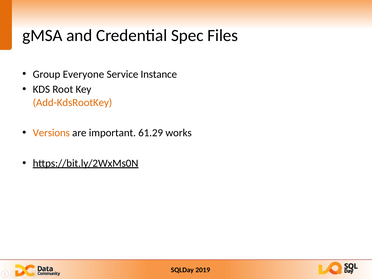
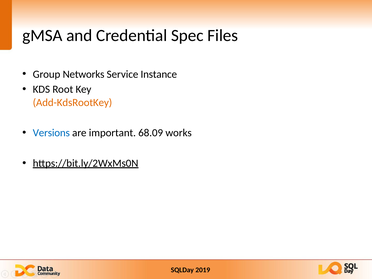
Everyone: Everyone -> Networks
Versions colour: orange -> blue
61.29: 61.29 -> 68.09
